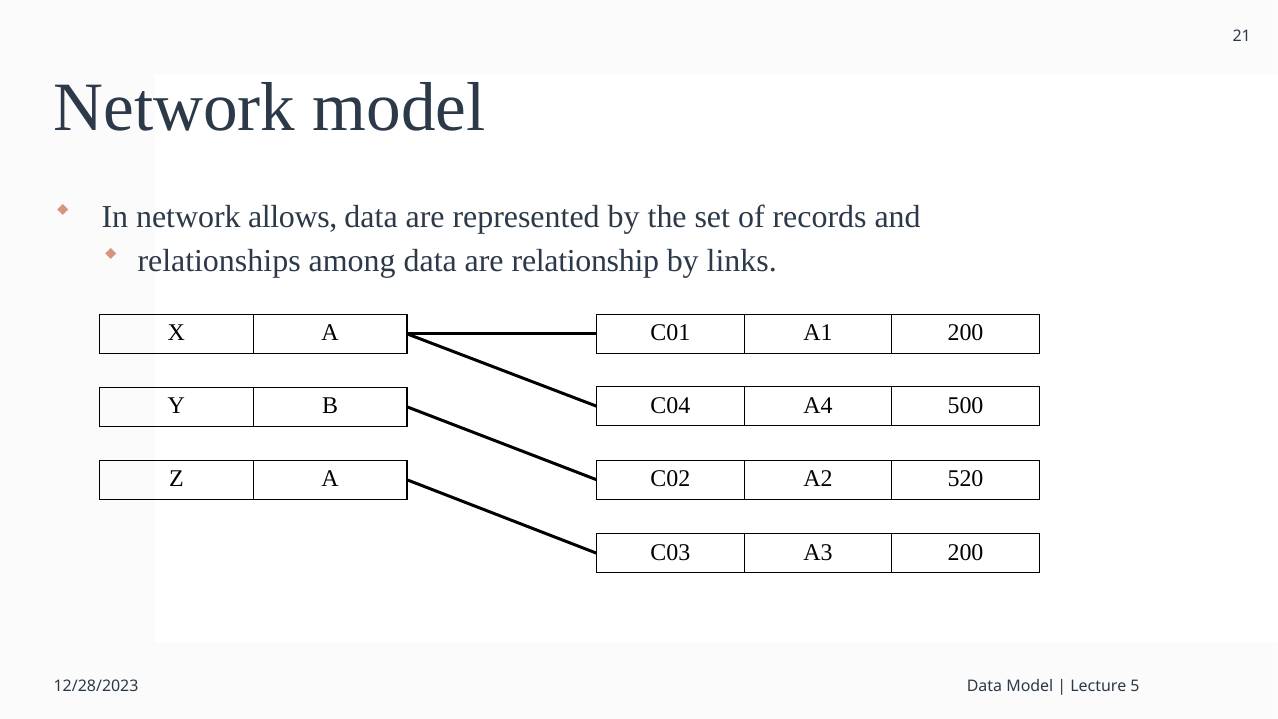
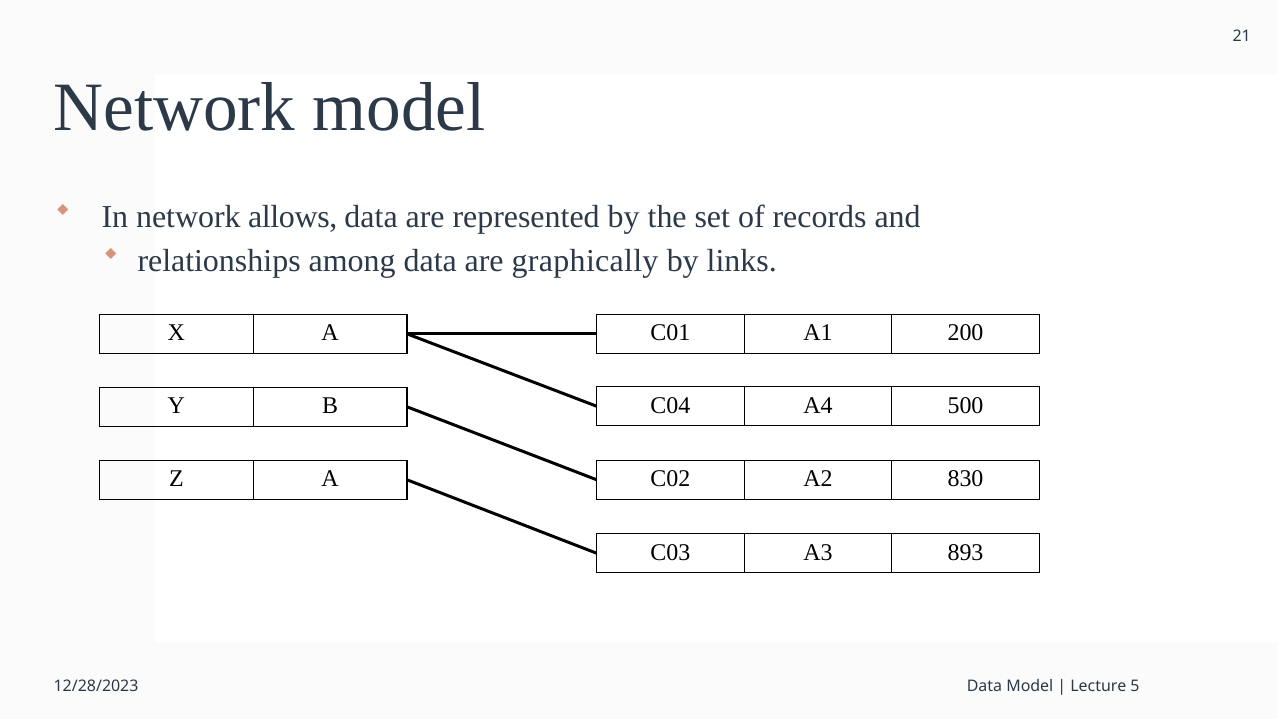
relationship: relationship -> graphically
520: 520 -> 830
A3 200: 200 -> 893
